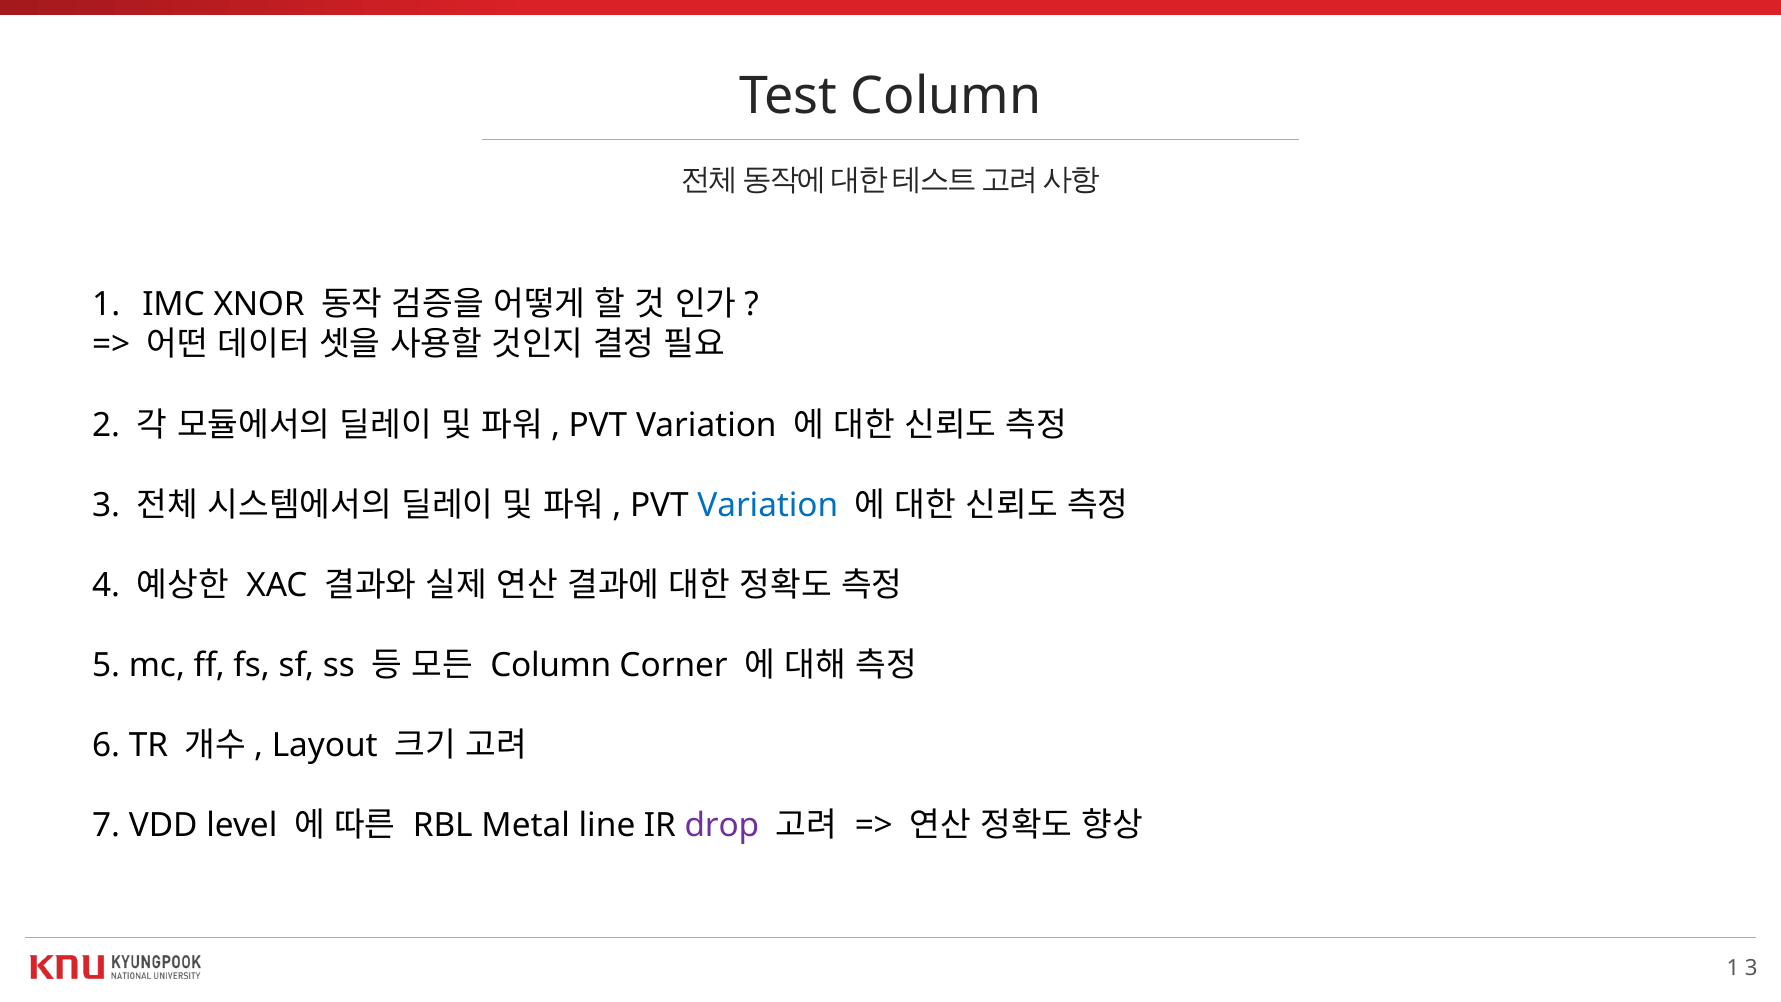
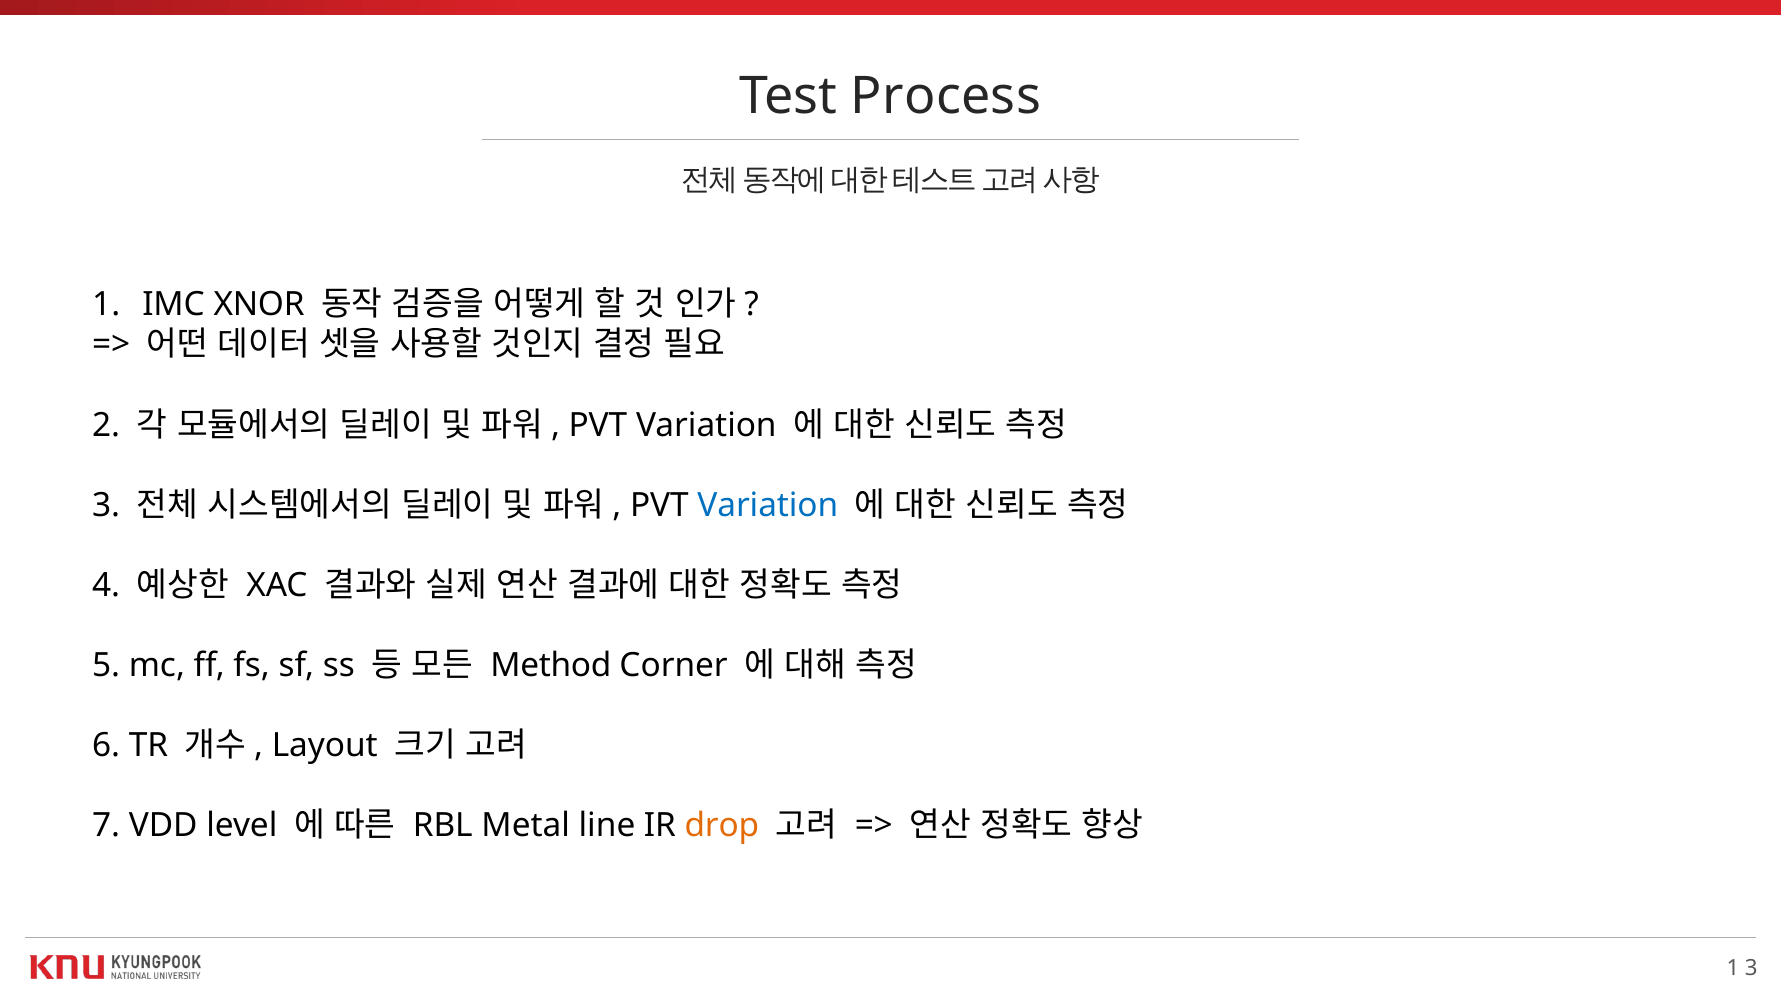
Test Column: Column -> Process
Column at (551, 665): Column -> Method
drop colour: purple -> orange
